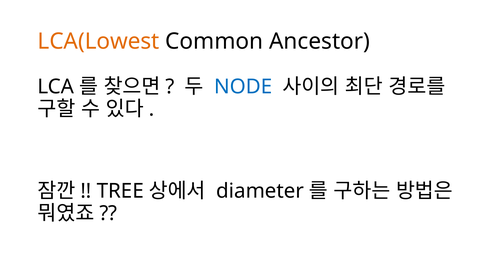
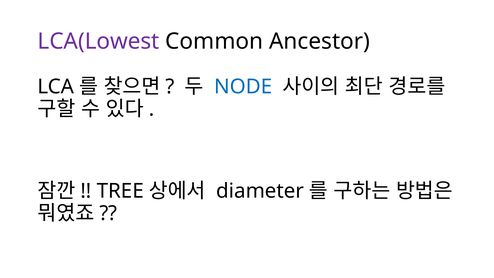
LCA(Lowest colour: orange -> purple
